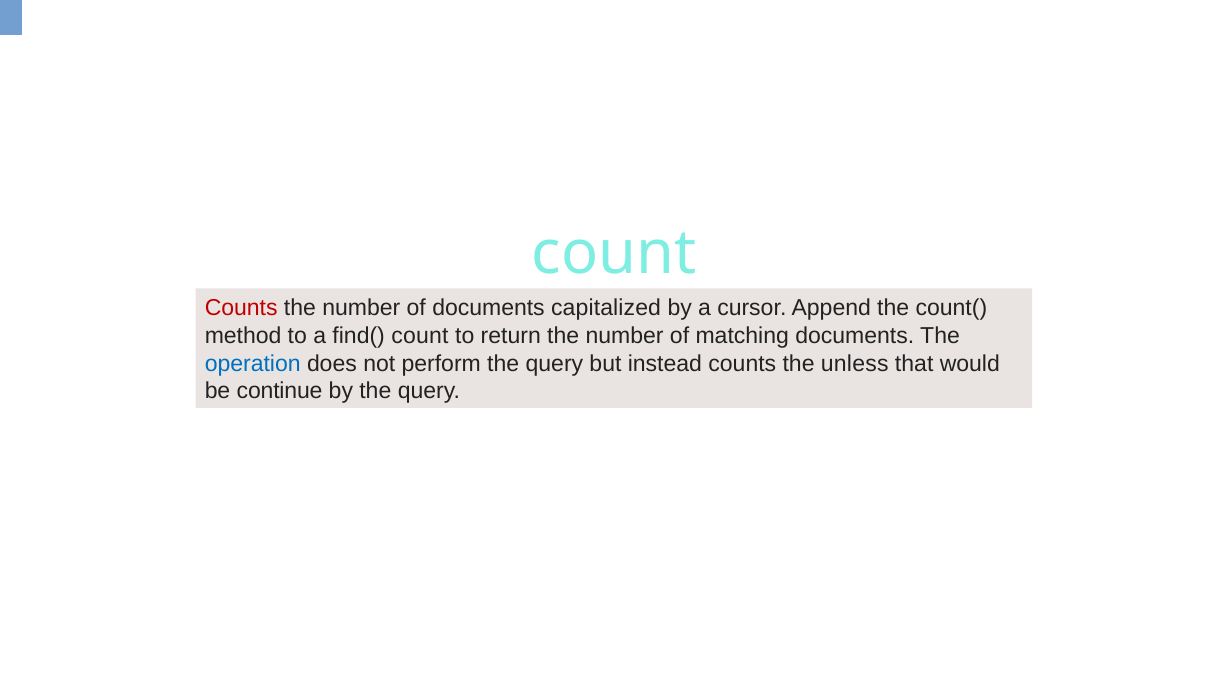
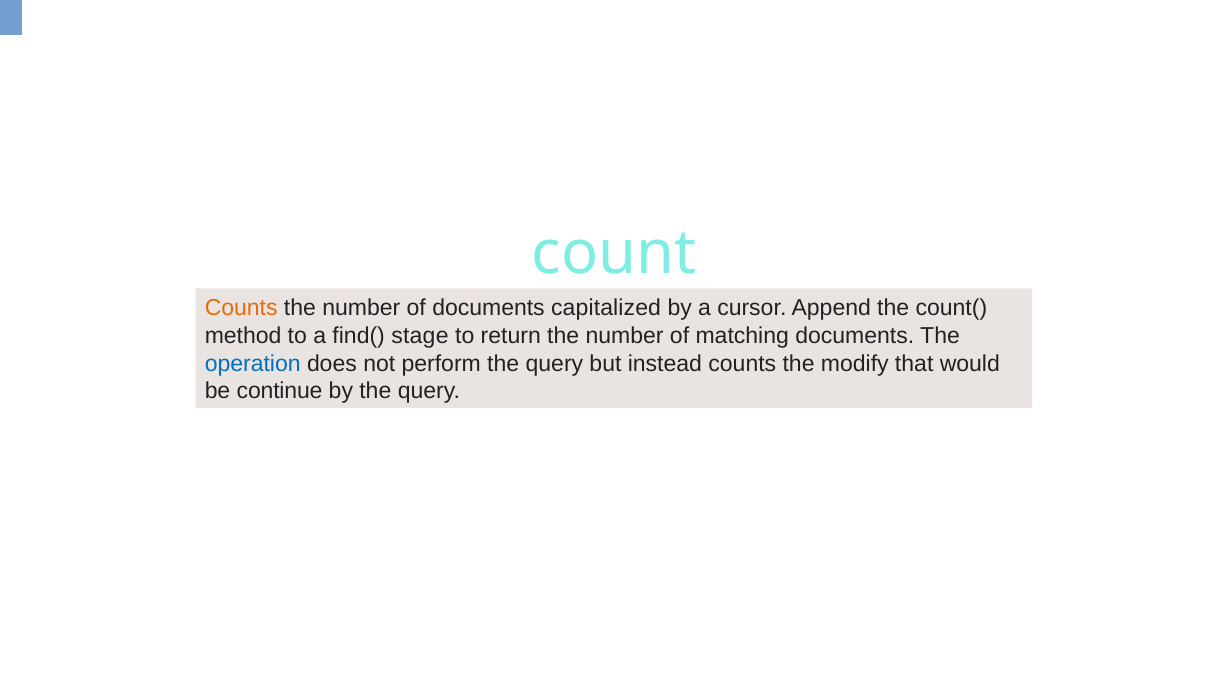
Counts at (241, 308) colour: red -> orange
find( count: count -> stage
unless: unless -> modify
